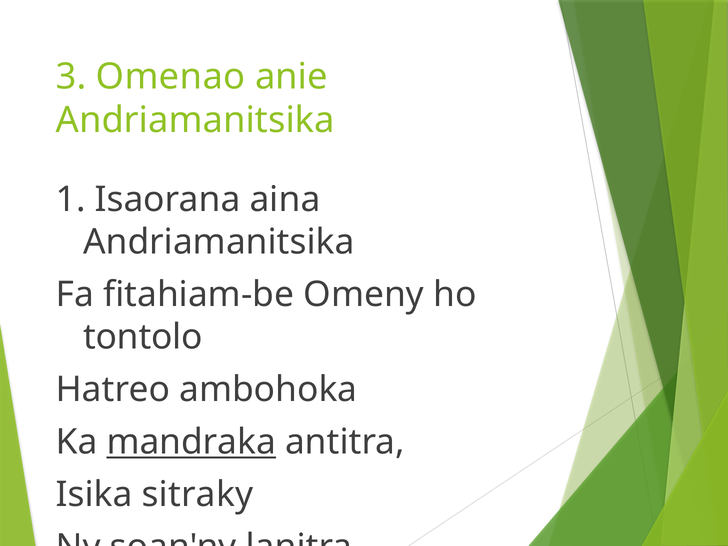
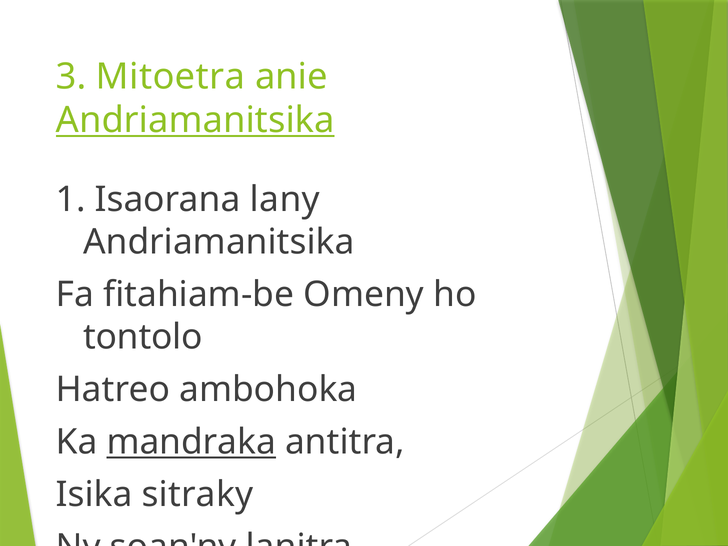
Omenao: Omenao -> Mitoetra
Andriamanitsika at (195, 120) underline: none -> present
aina: aina -> lany
